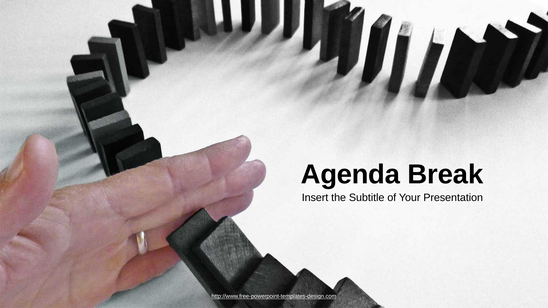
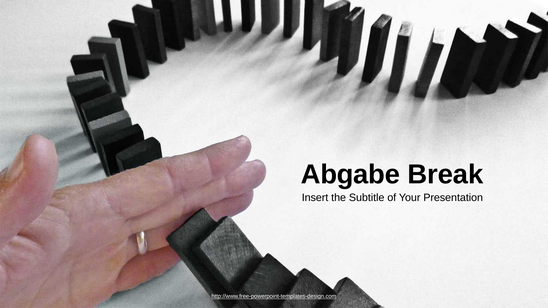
Agenda: Agenda -> Abgabe
